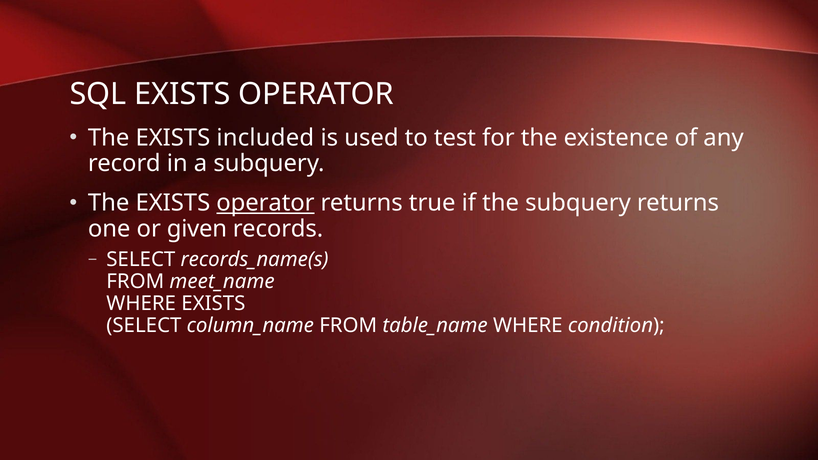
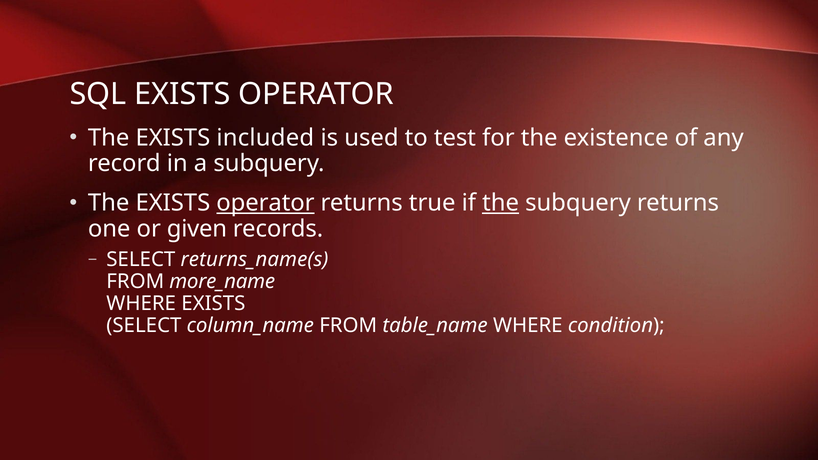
the at (501, 203) underline: none -> present
records_name(s: records_name(s -> returns_name(s
meet_name: meet_name -> more_name
